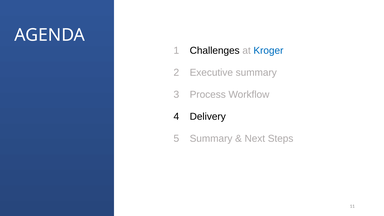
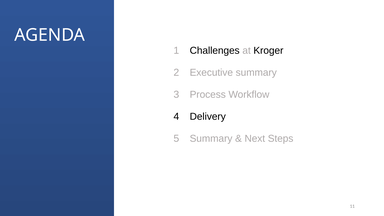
Kroger colour: blue -> black
